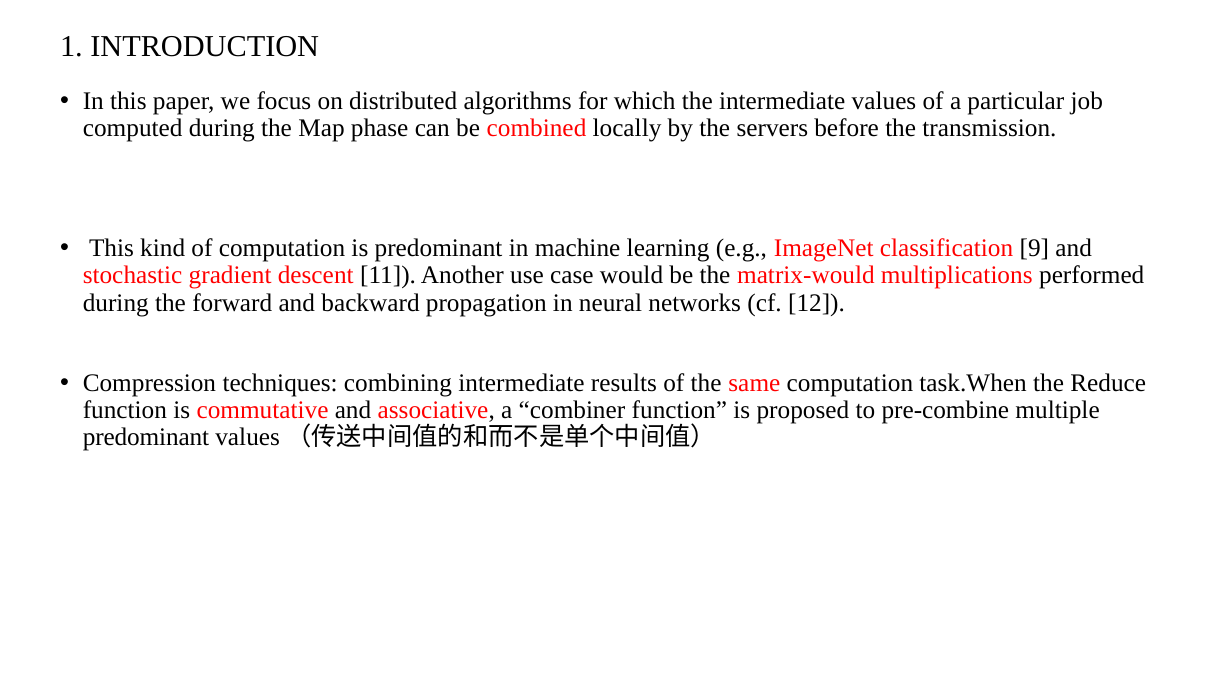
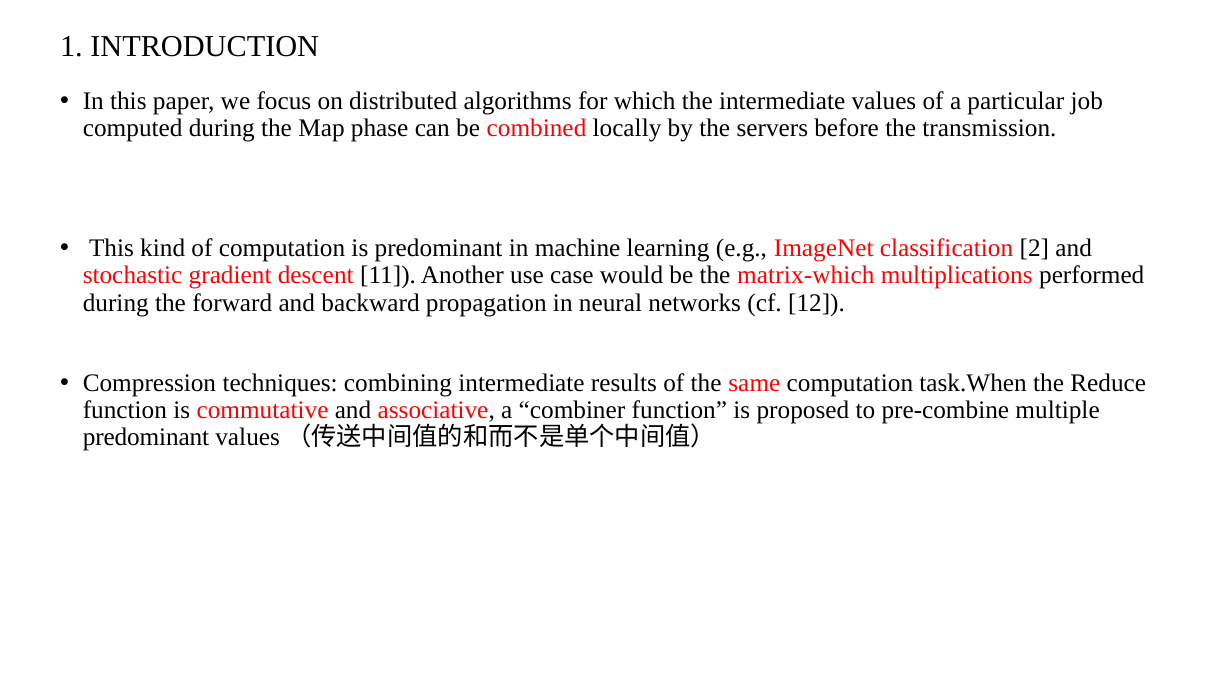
9: 9 -> 2
matrix-would: matrix-would -> matrix-which
